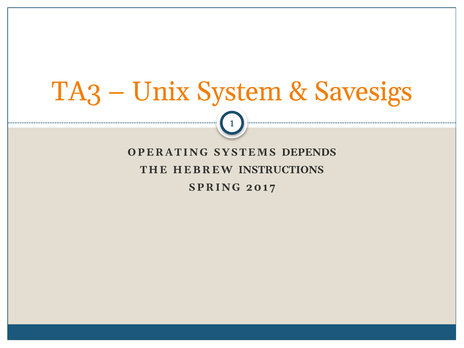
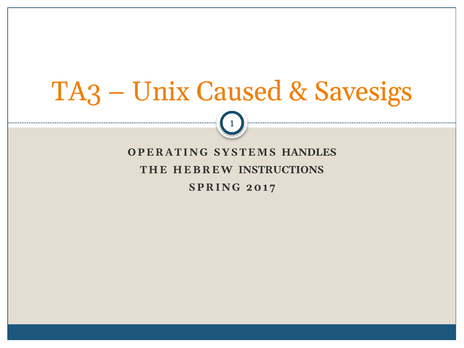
System: System -> Caused
DEPENDS: DEPENDS -> HANDLES
